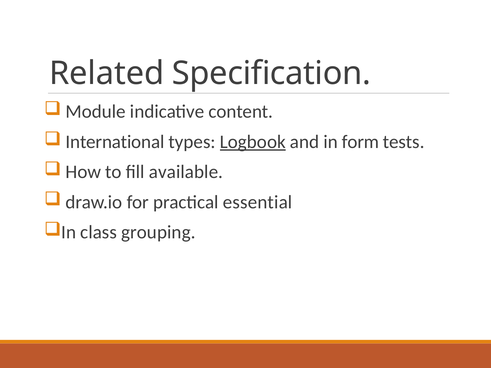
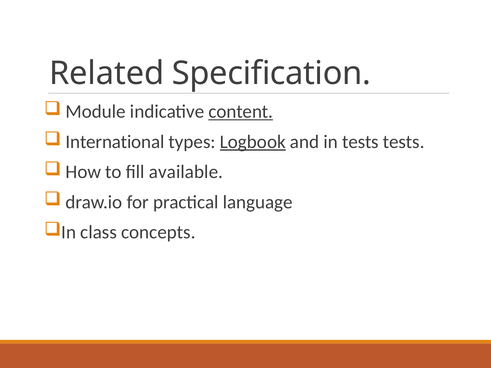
content underline: none -> present
in form: form -> tests
essential: essential -> language
grouping: grouping -> concepts
